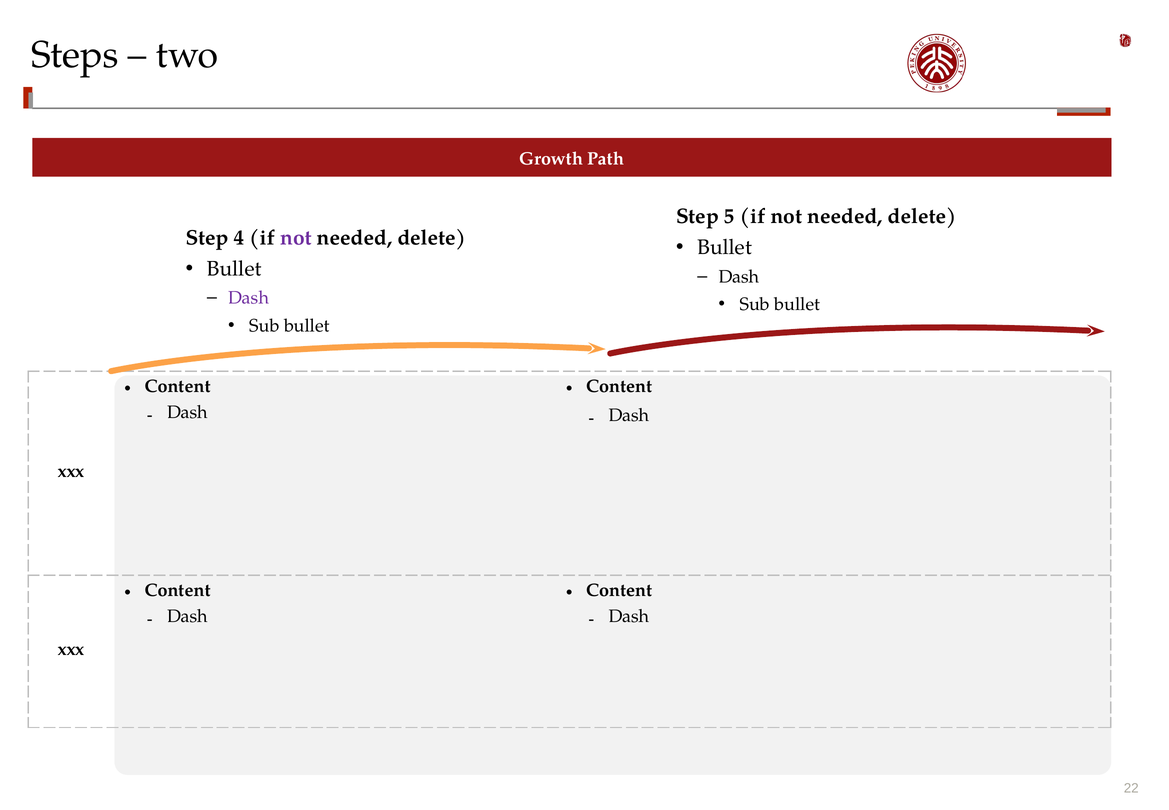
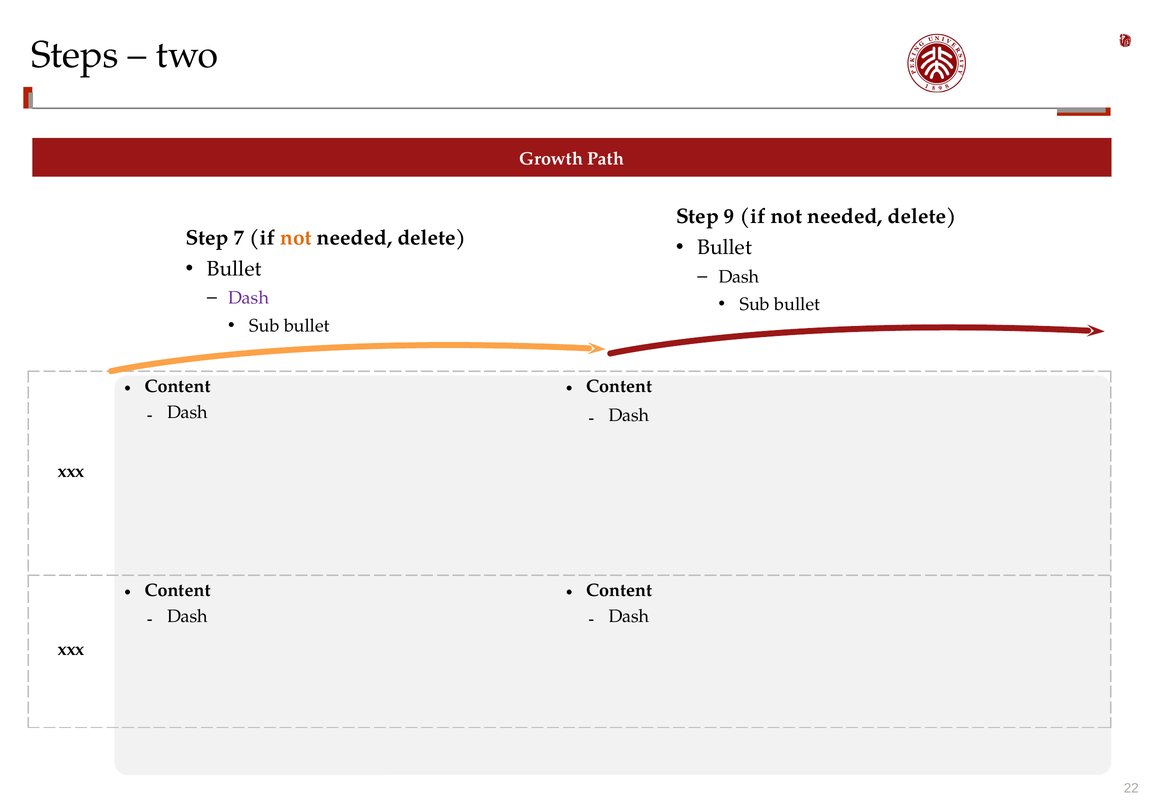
5: 5 -> 9
4: 4 -> 7
not at (296, 238) colour: purple -> orange
